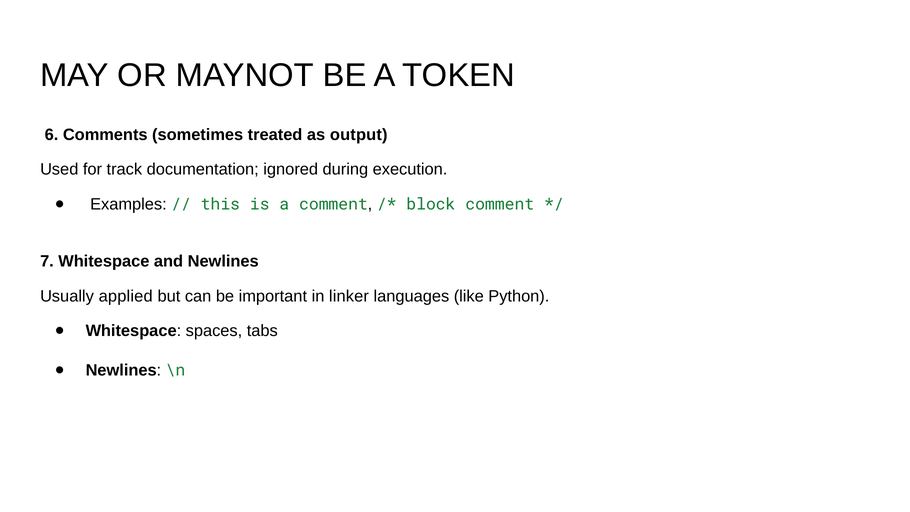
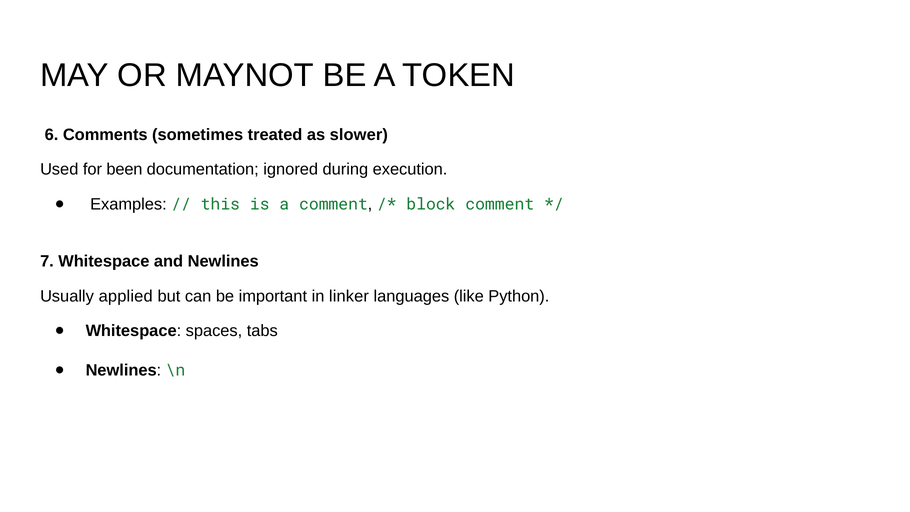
output: output -> slower
track: track -> been
